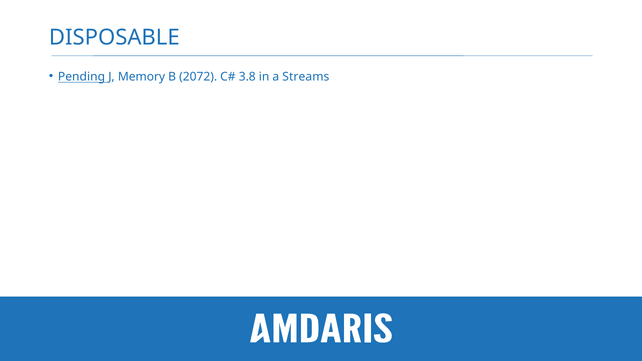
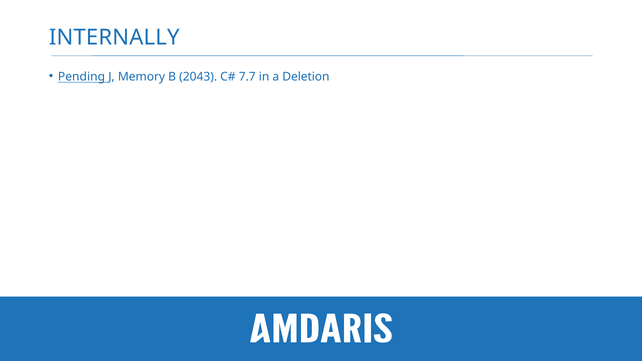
DISPOSABLE: DISPOSABLE -> INTERNALLY
2072: 2072 -> 2043
3.8: 3.8 -> 7.7
Streams: Streams -> Deletion
